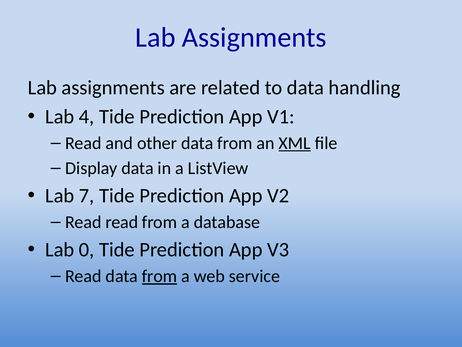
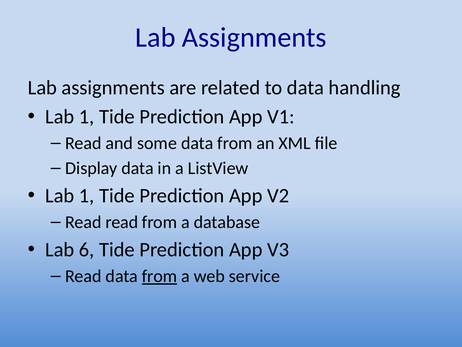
4 at (87, 116): 4 -> 1
other: other -> some
XML underline: present -> none
7 at (87, 196): 7 -> 1
0: 0 -> 6
